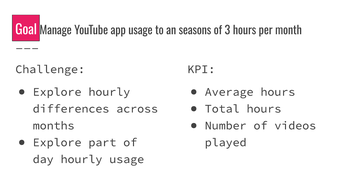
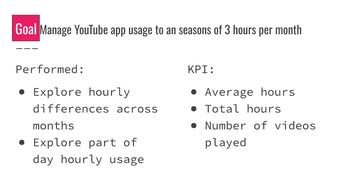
Challenge: Challenge -> Performed
